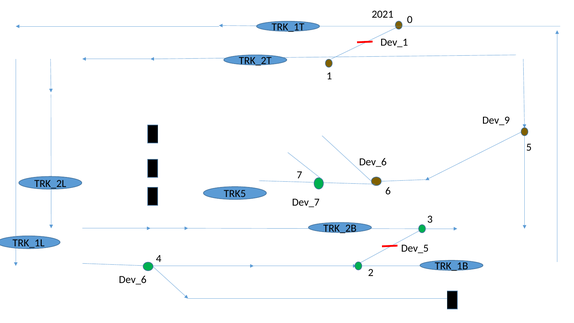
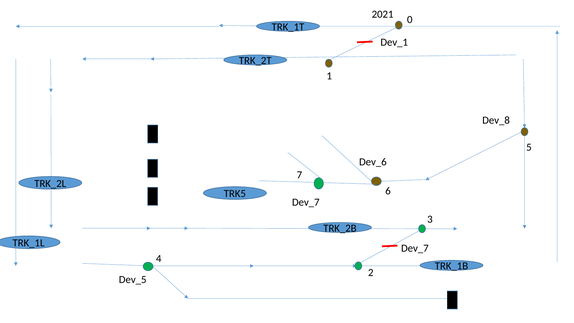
Dev_9: Dev_9 -> Dev_8
Dev_5 at (415, 248): Dev_5 -> Dev_7
Dev_6 at (133, 279): Dev_6 -> Dev_5
